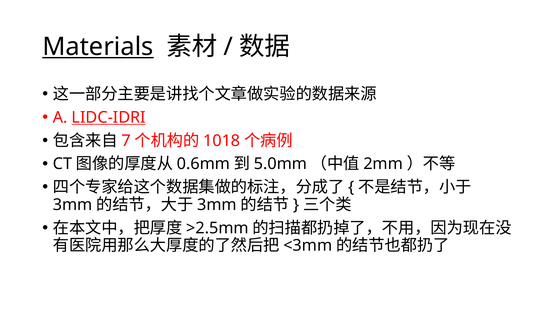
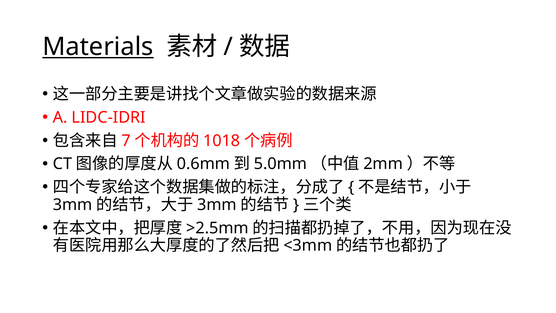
LIDC-IDRI underline: present -> none
